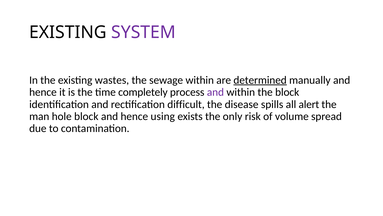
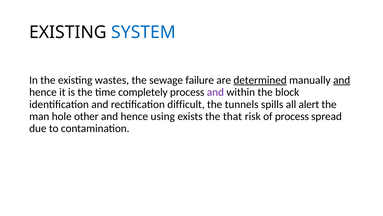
SYSTEM colour: purple -> blue
sewage within: within -> failure
and at (342, 80) underline: none -> present
disease: disease -> tunnels
hole block: block -> other
only: only -> that
of volume: volume -> process
